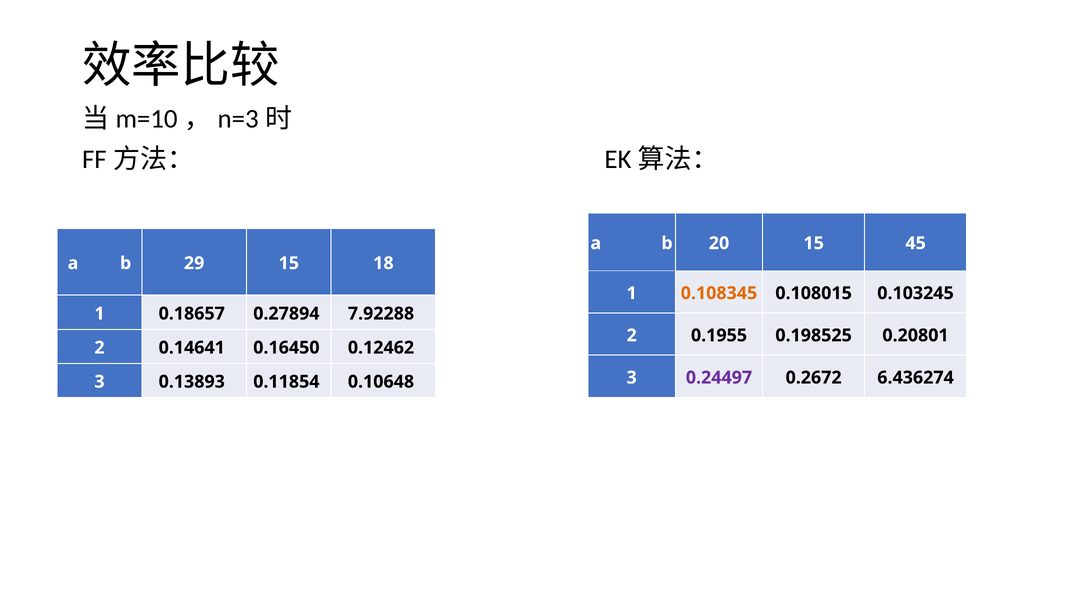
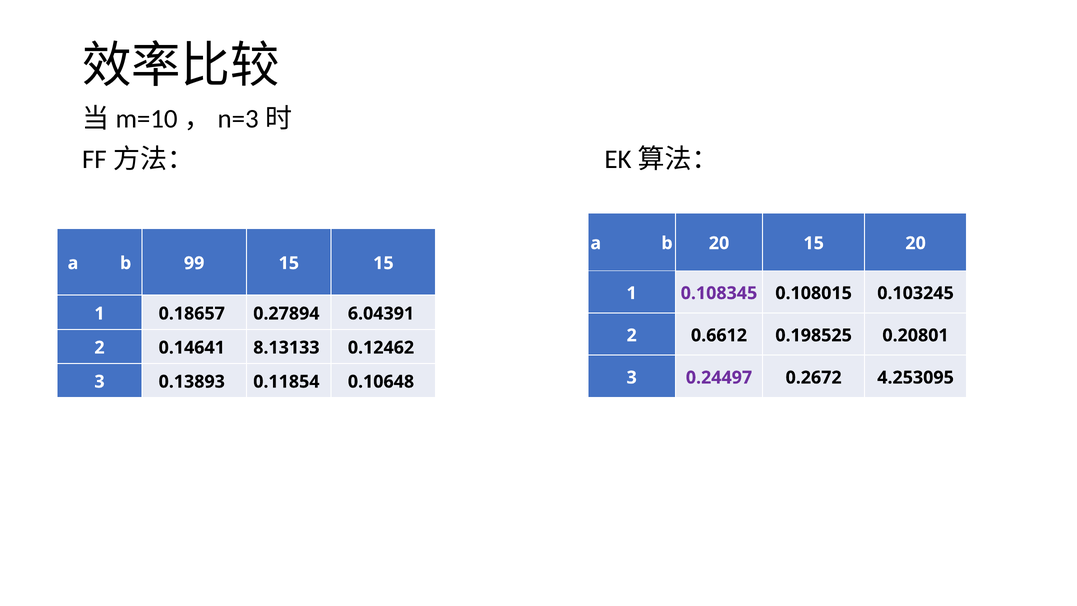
15 45: 45 -> 20
29: 29 -> 99
15 18: 18 -> 15
0.108345 colour: orange -> purple
7.92288: 7.92288 -> 6.04391
0.1955: 0.1955 -> 0.6612
0.16450: 0.16450 -> 8.13133
6.436274: 6.436274 -> 4.253095
